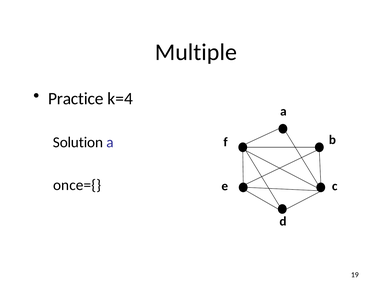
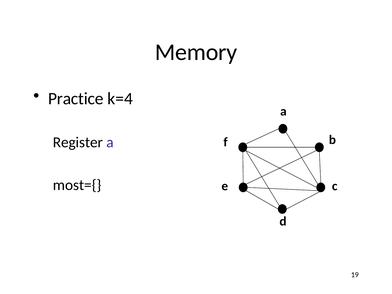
Multiple: Multiple -> Memory
Solution: Solution -> Register
once={: once={ -> most={
